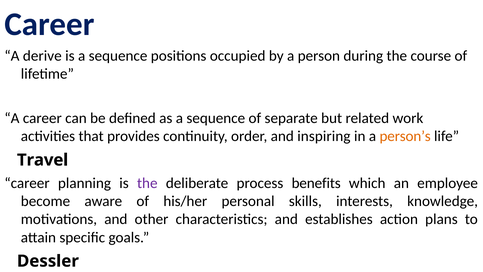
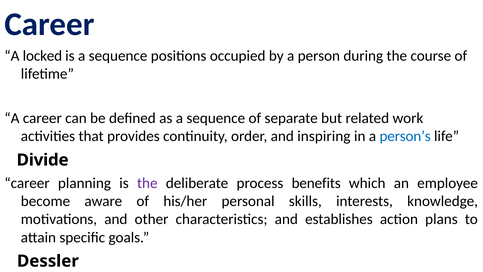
derive: derive -> locked
person’s colour: orange -> blue
Travel: Travel -> Divide
